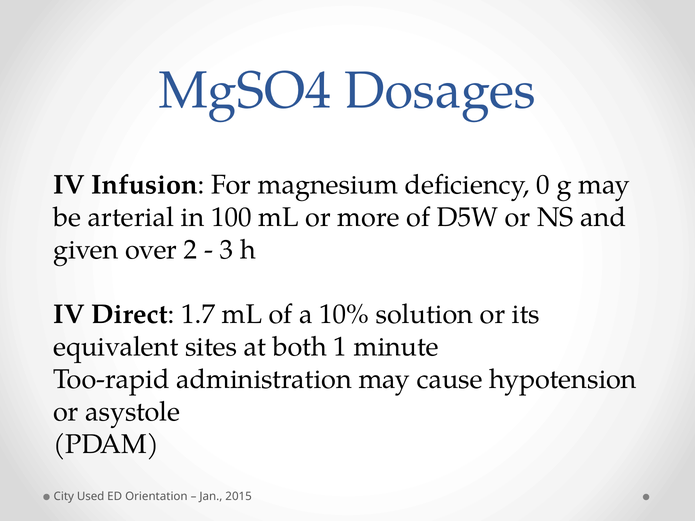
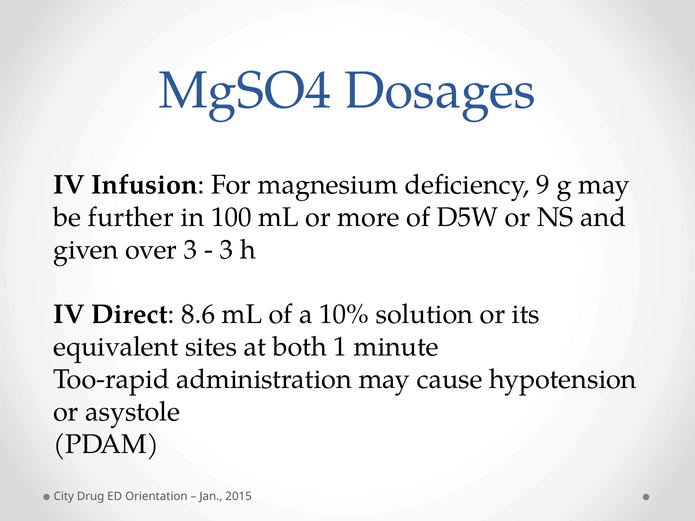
0: 0 -> 9
arterial: arterial -> further
over 2: 2 -> 3
1.7: 1.7 -> 8.6
Used: Used -> Drug
